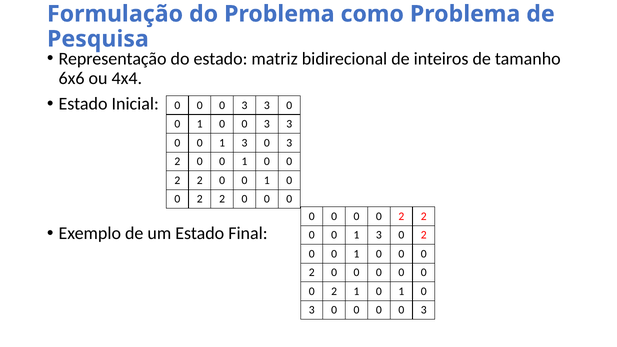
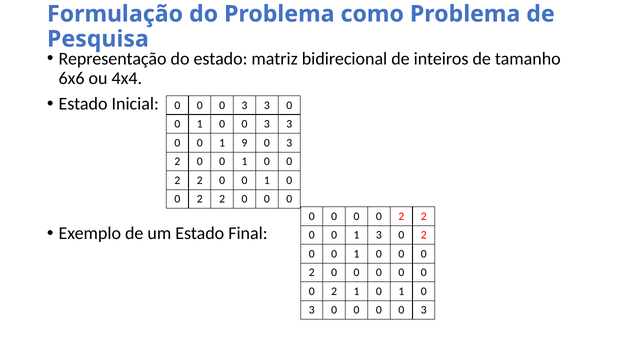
3 at (244, 143): 3 -> 9
